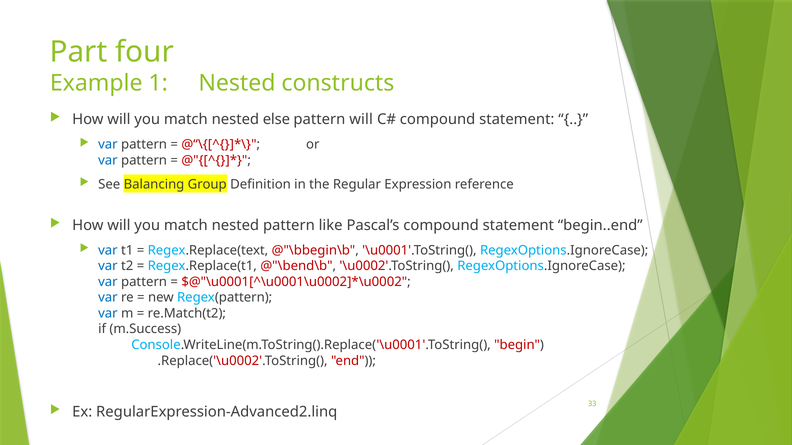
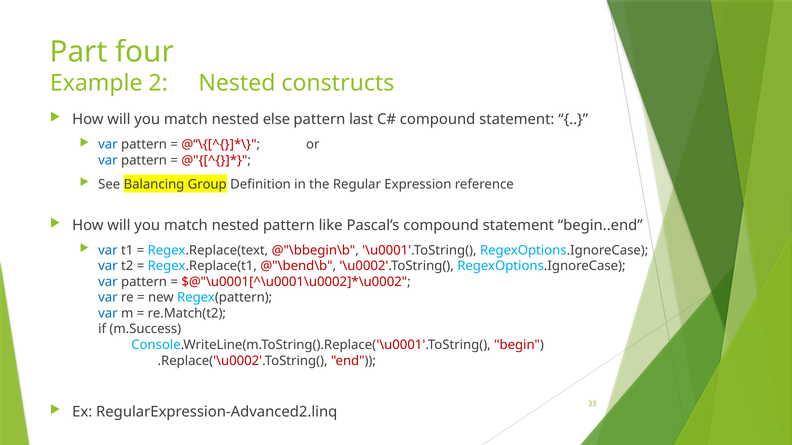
1: 1 -> 2
pattern will: will -> last
